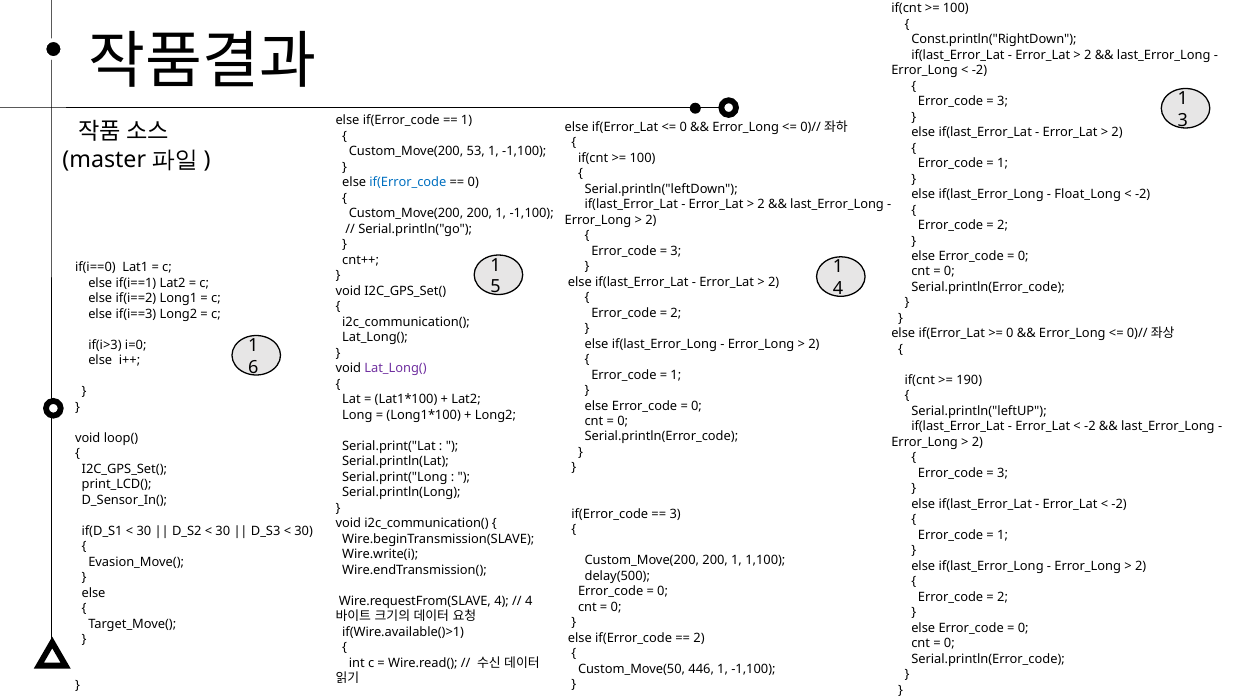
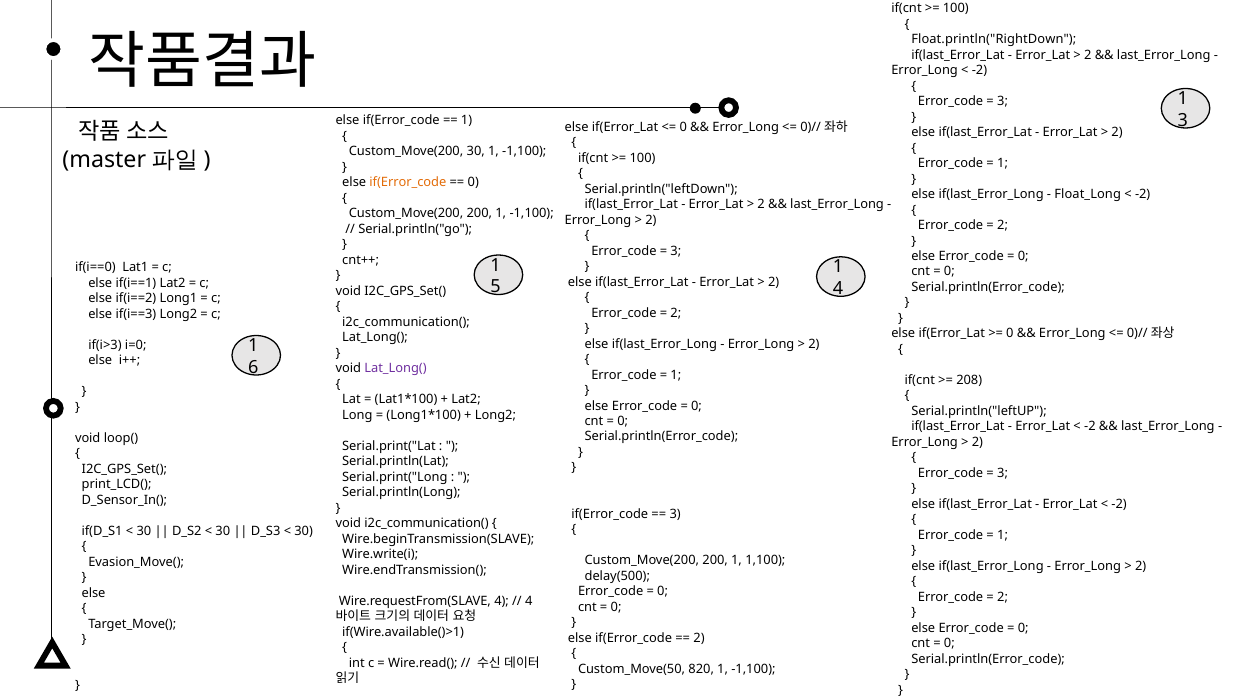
Const.println("RightDown: Const.println("RightDown -> Float.println("RightDown
Custom_Move(200 53: 53 -> 30
if(Error_code at (408, 182) colour: blue -> orange
190: 190 -> 208
446: 446 -> 820
